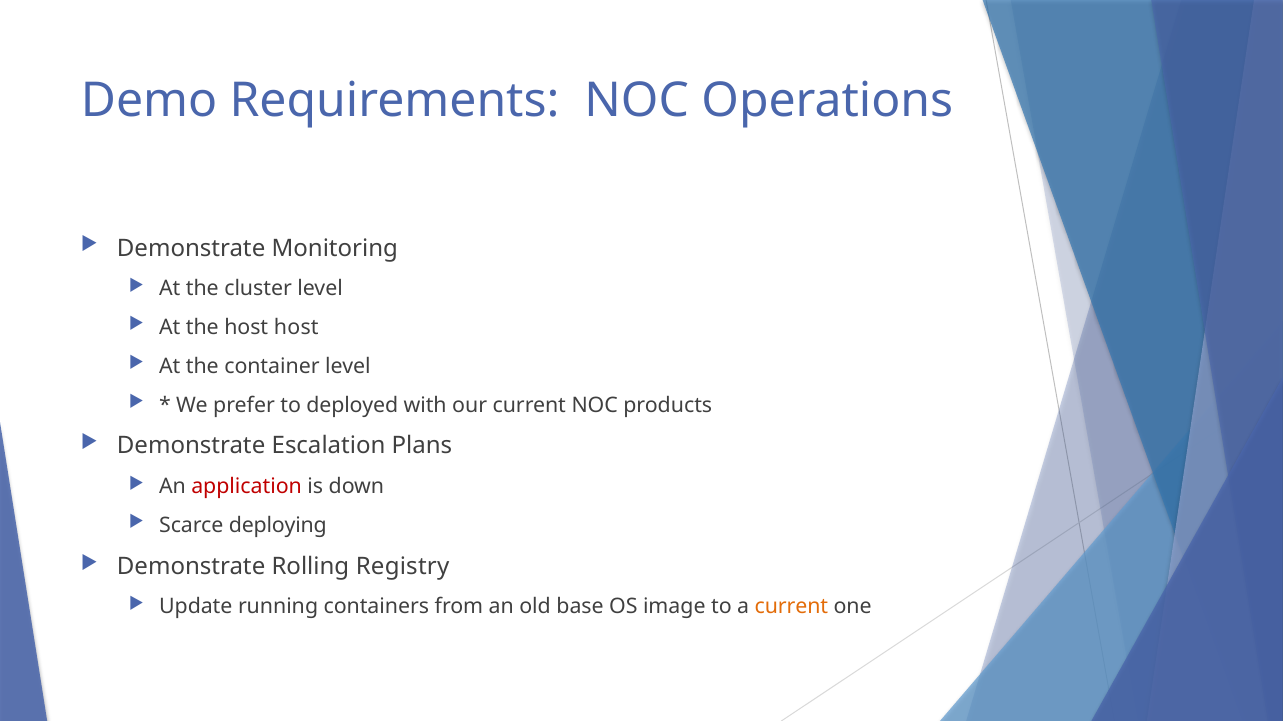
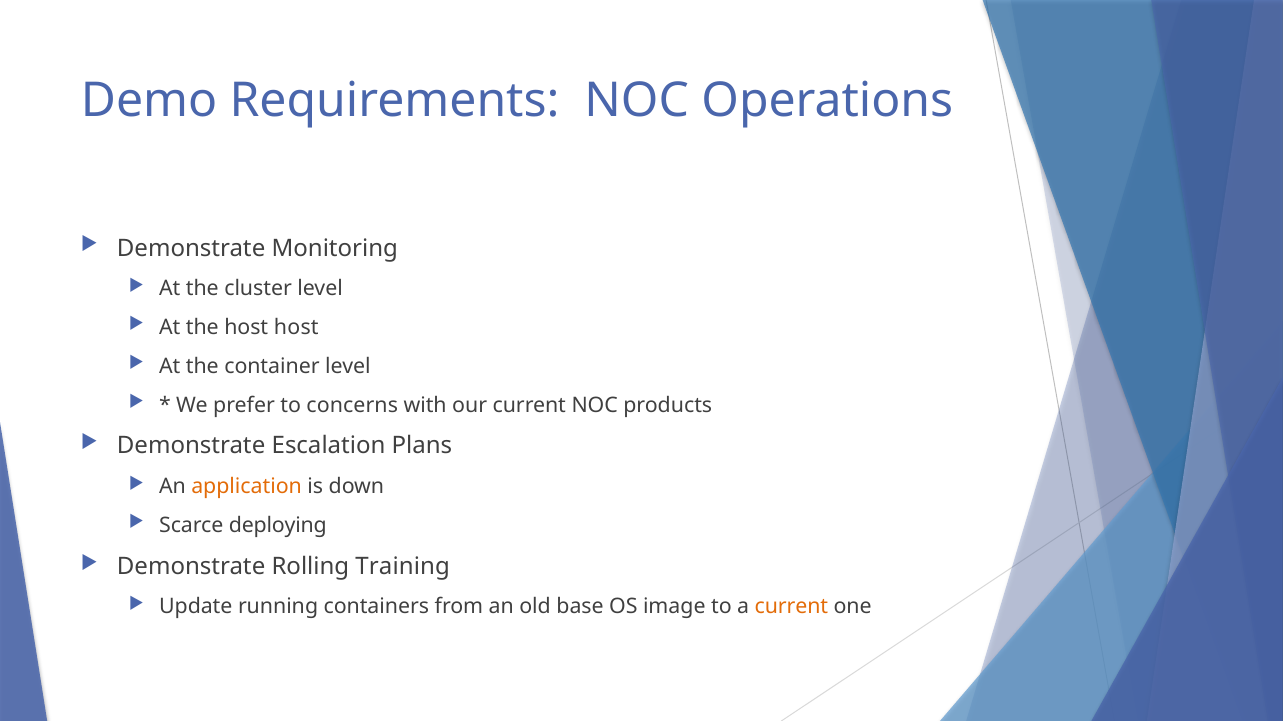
deployed: deployed -> concerns
application colour: red -> orange
Registry: Registry -> Training
